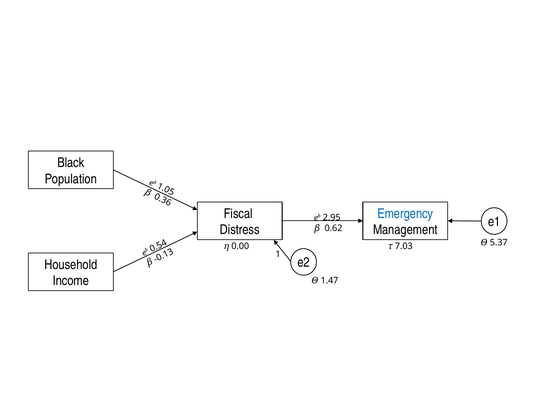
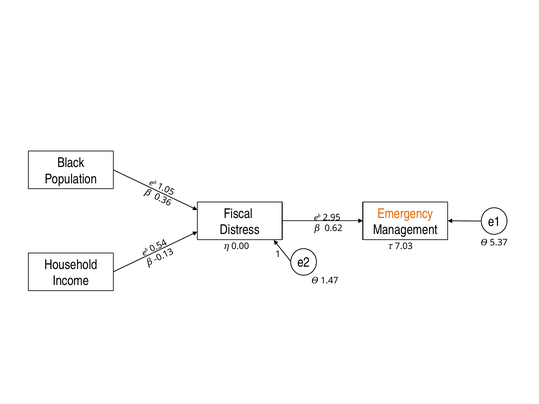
Emergency colour: blue -> orange
